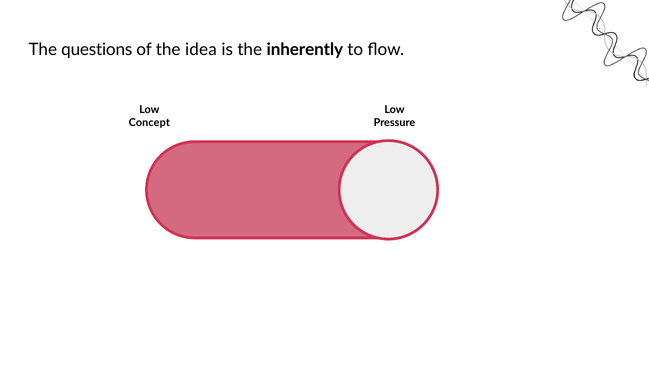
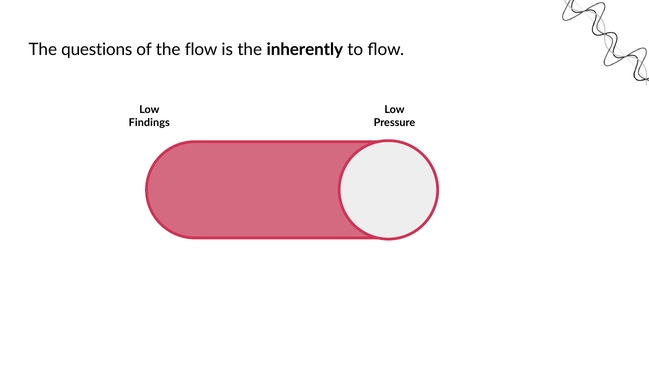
the idea: idea -> flow
Concept: Concept -> Findings
